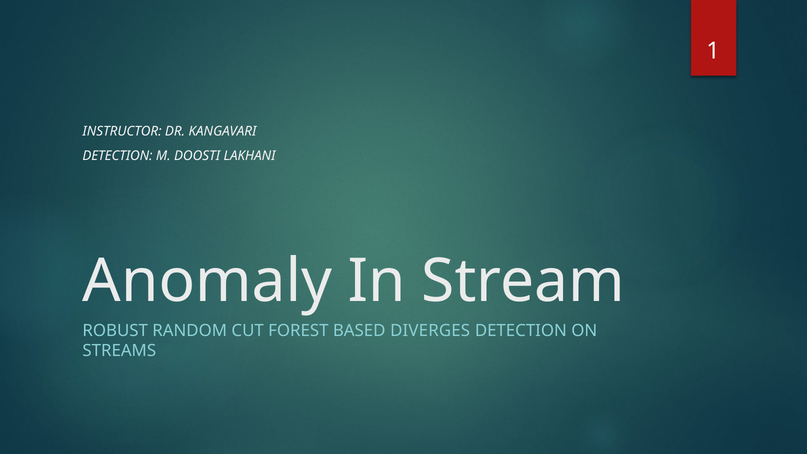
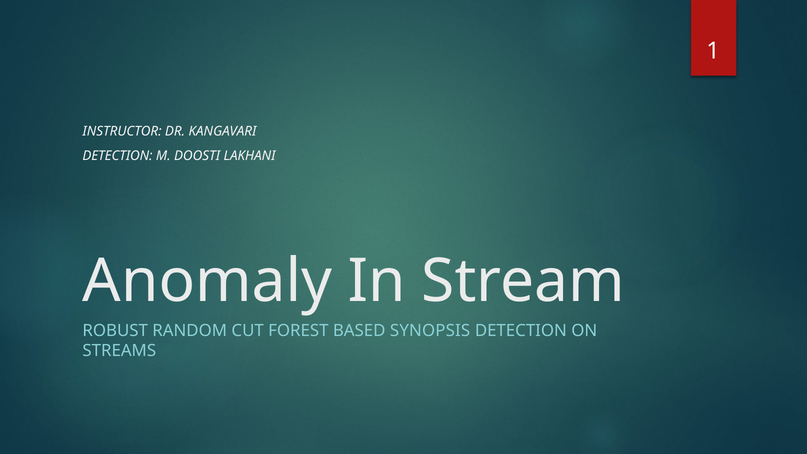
DIVERGES: DIVERGES -> SYNOPSIS
